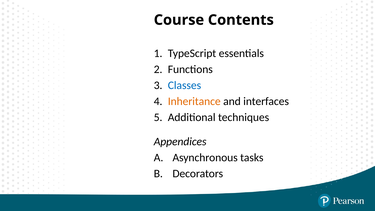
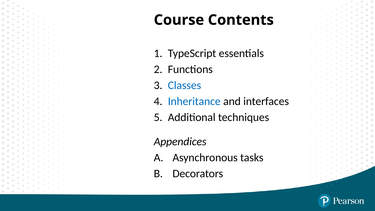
Inheritance colour: orange -> blue
